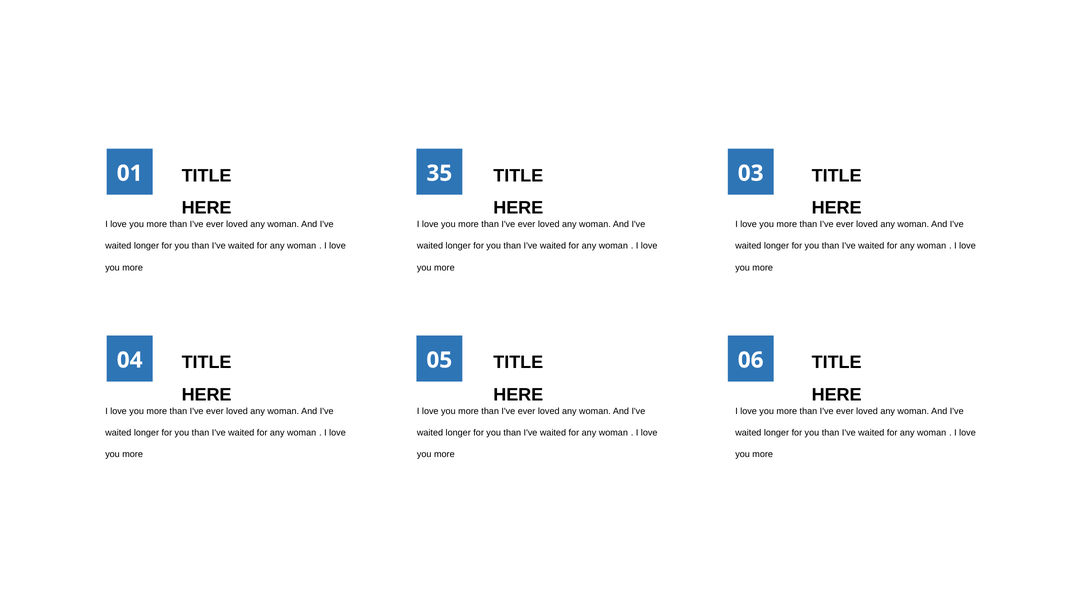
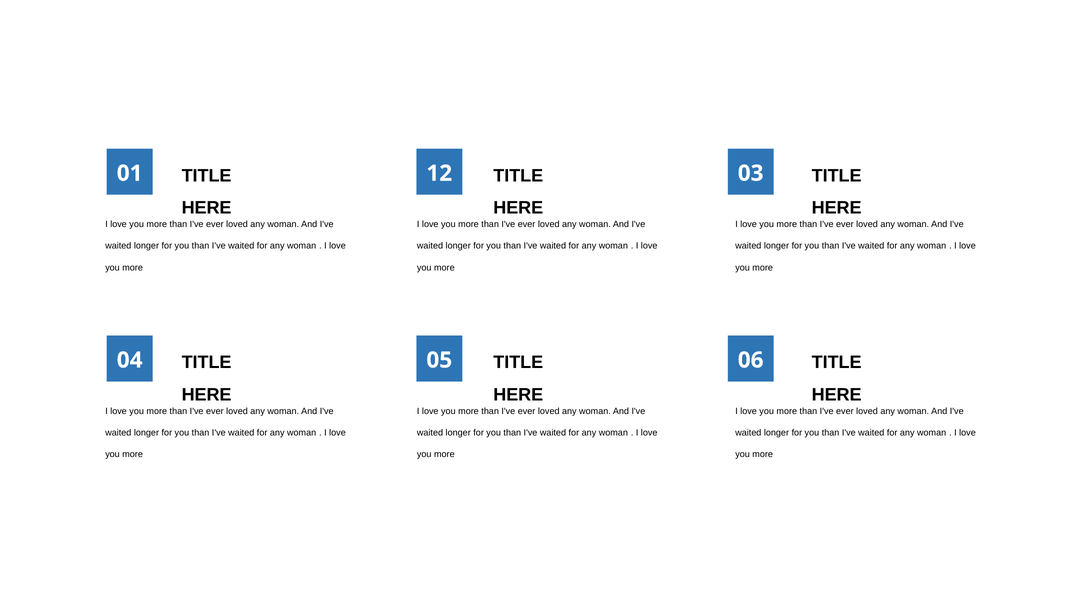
35: 35 -> 12
